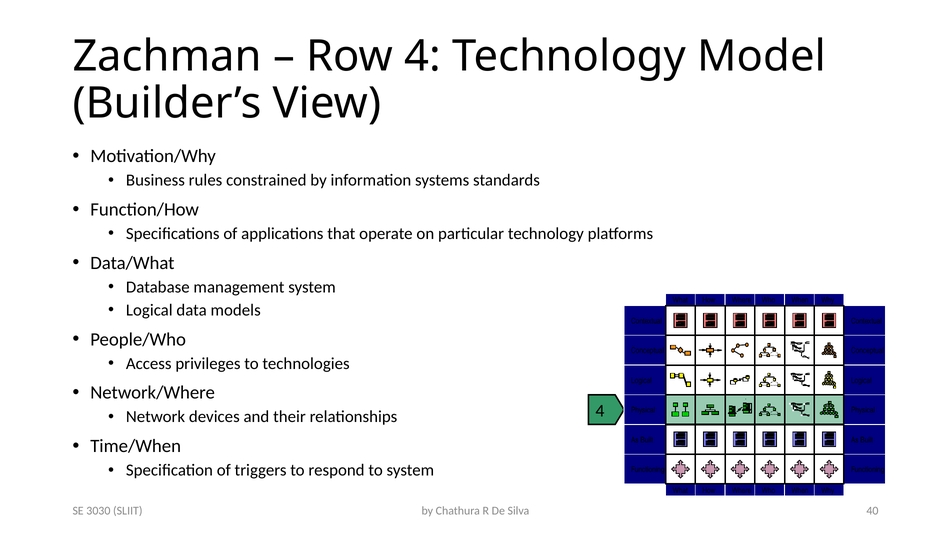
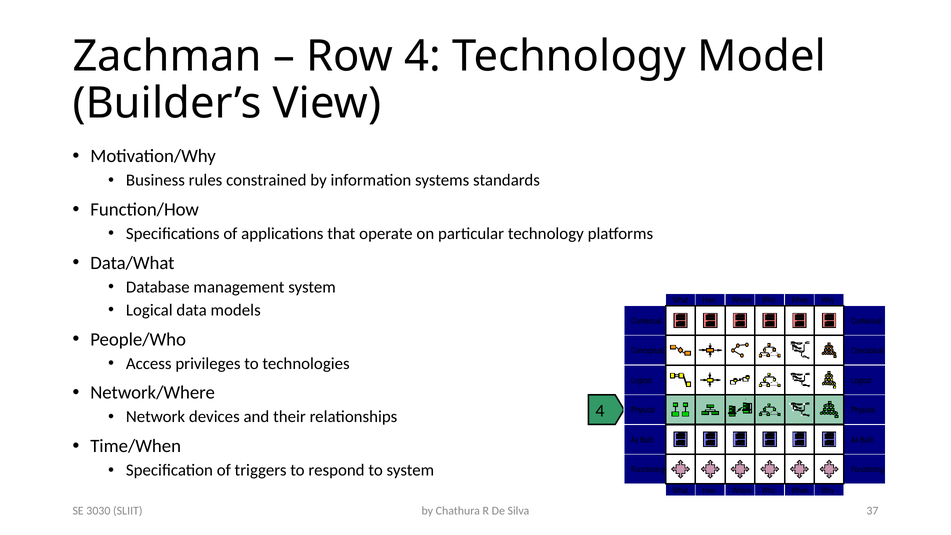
40: 40 -> 37
